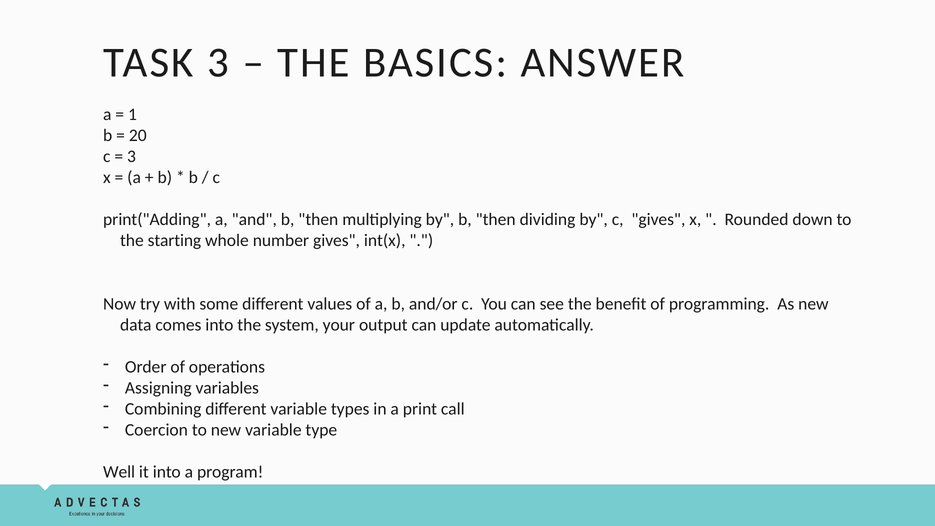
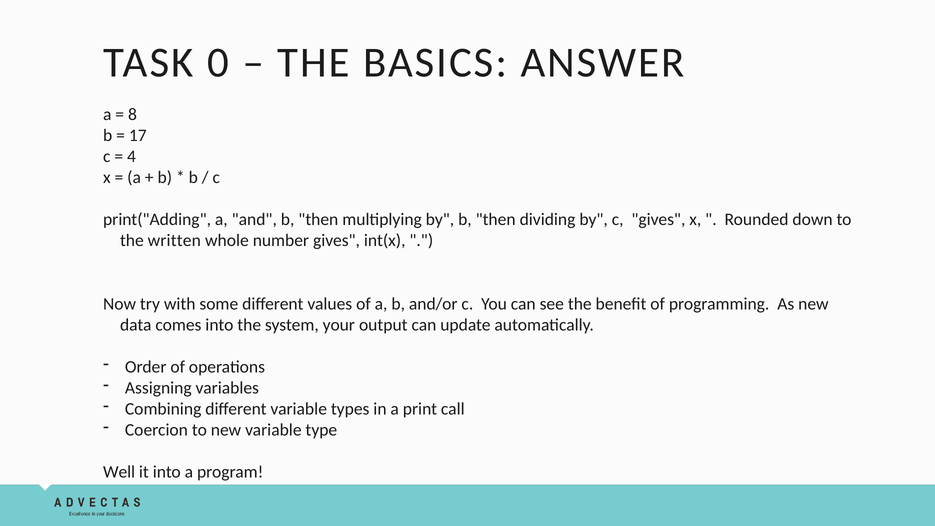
TASK 3: 3 -> 0
1: 1 -> 8
20: 20 -> 17
3 at (131, 156): 3 -> 4
starting: starting -> written
